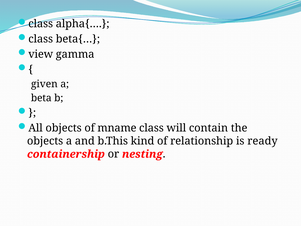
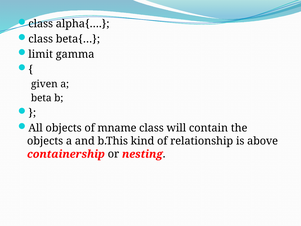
view: view -> limit
ready: ready -> above
